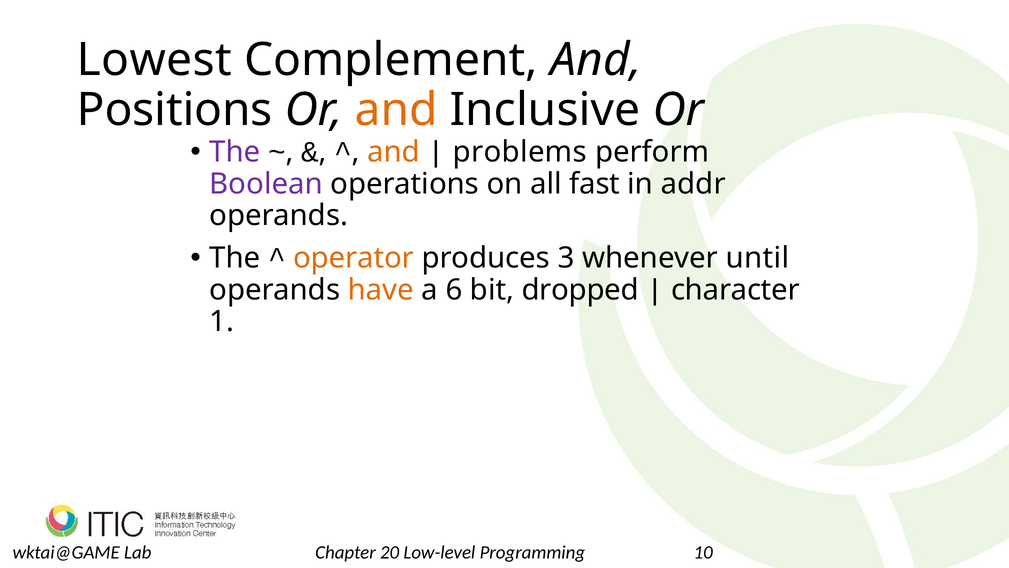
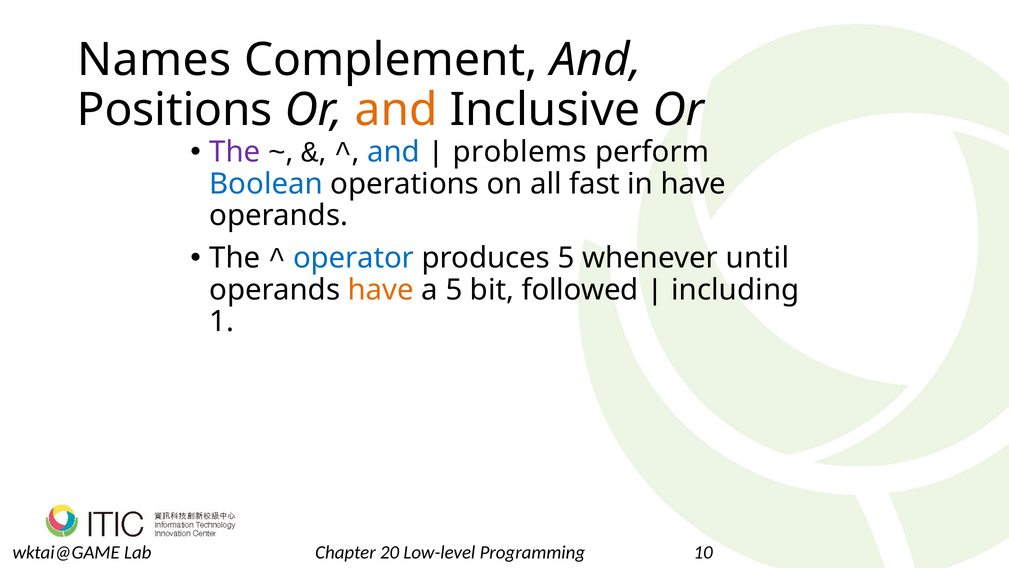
Lowest: Lowest -> Names
and at (393, 152) colour: orange -> blue
Boolean colour: purple -> blue
in addr: addr -> have
operator colour: orange -> blue
produces 3: 3 -> 5
a 6: 6 -> 5
dropped: dropped -> followed
character: character -> including
